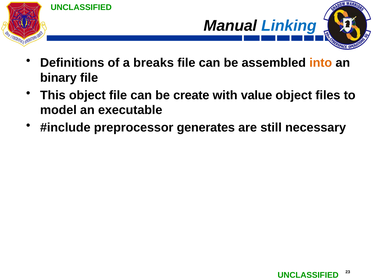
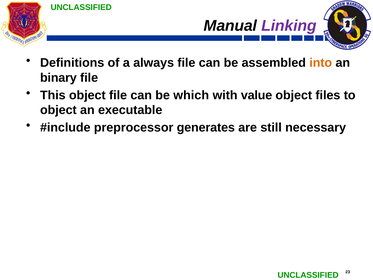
Linking colour: blue -> purple
breaks: breaks -> always
create: create -> which
model at (58, 110): model -> object
